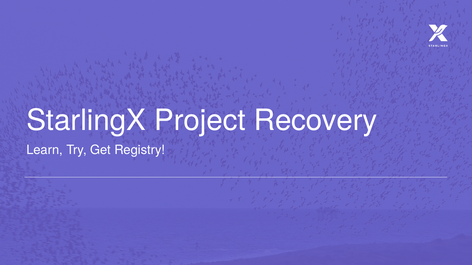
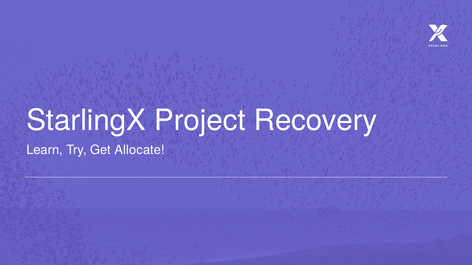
Registry: Registry -> Allocate
